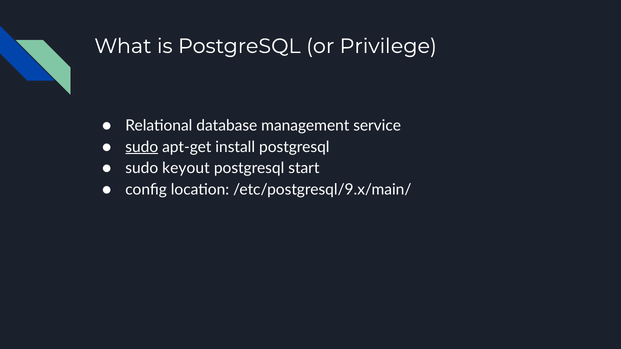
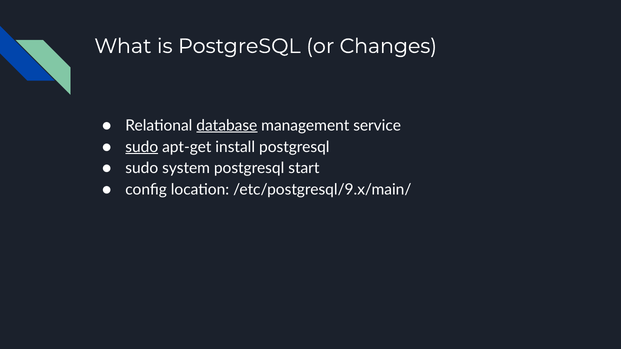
Privilege: Privilege -> Changes
database underline: none -> present
keyout: keyout -> system
